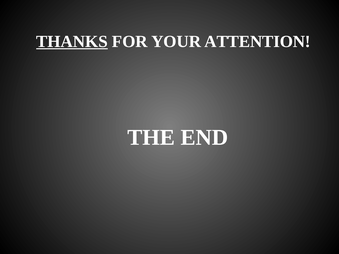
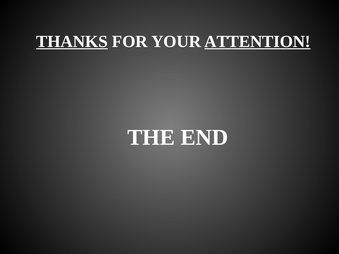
ATTENTION underline: none -> present
